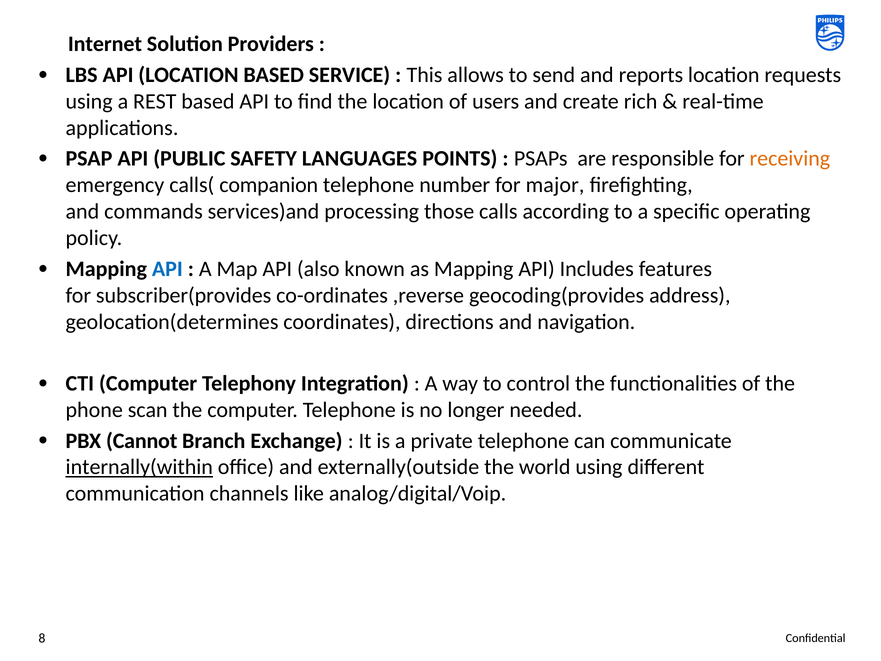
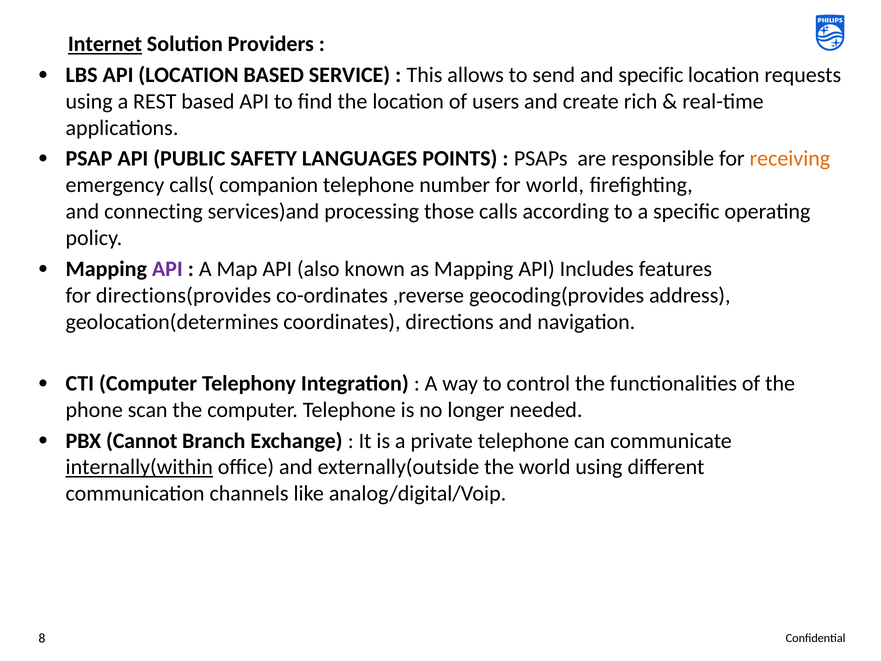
Internet underline: none -> present
and reports: reports -> specific
for major: major -> world
commands: commands -> connecting
API at (167, 269) colour: blue -> purple
subscriber(provides: subscriber(provides -> directions(provides
